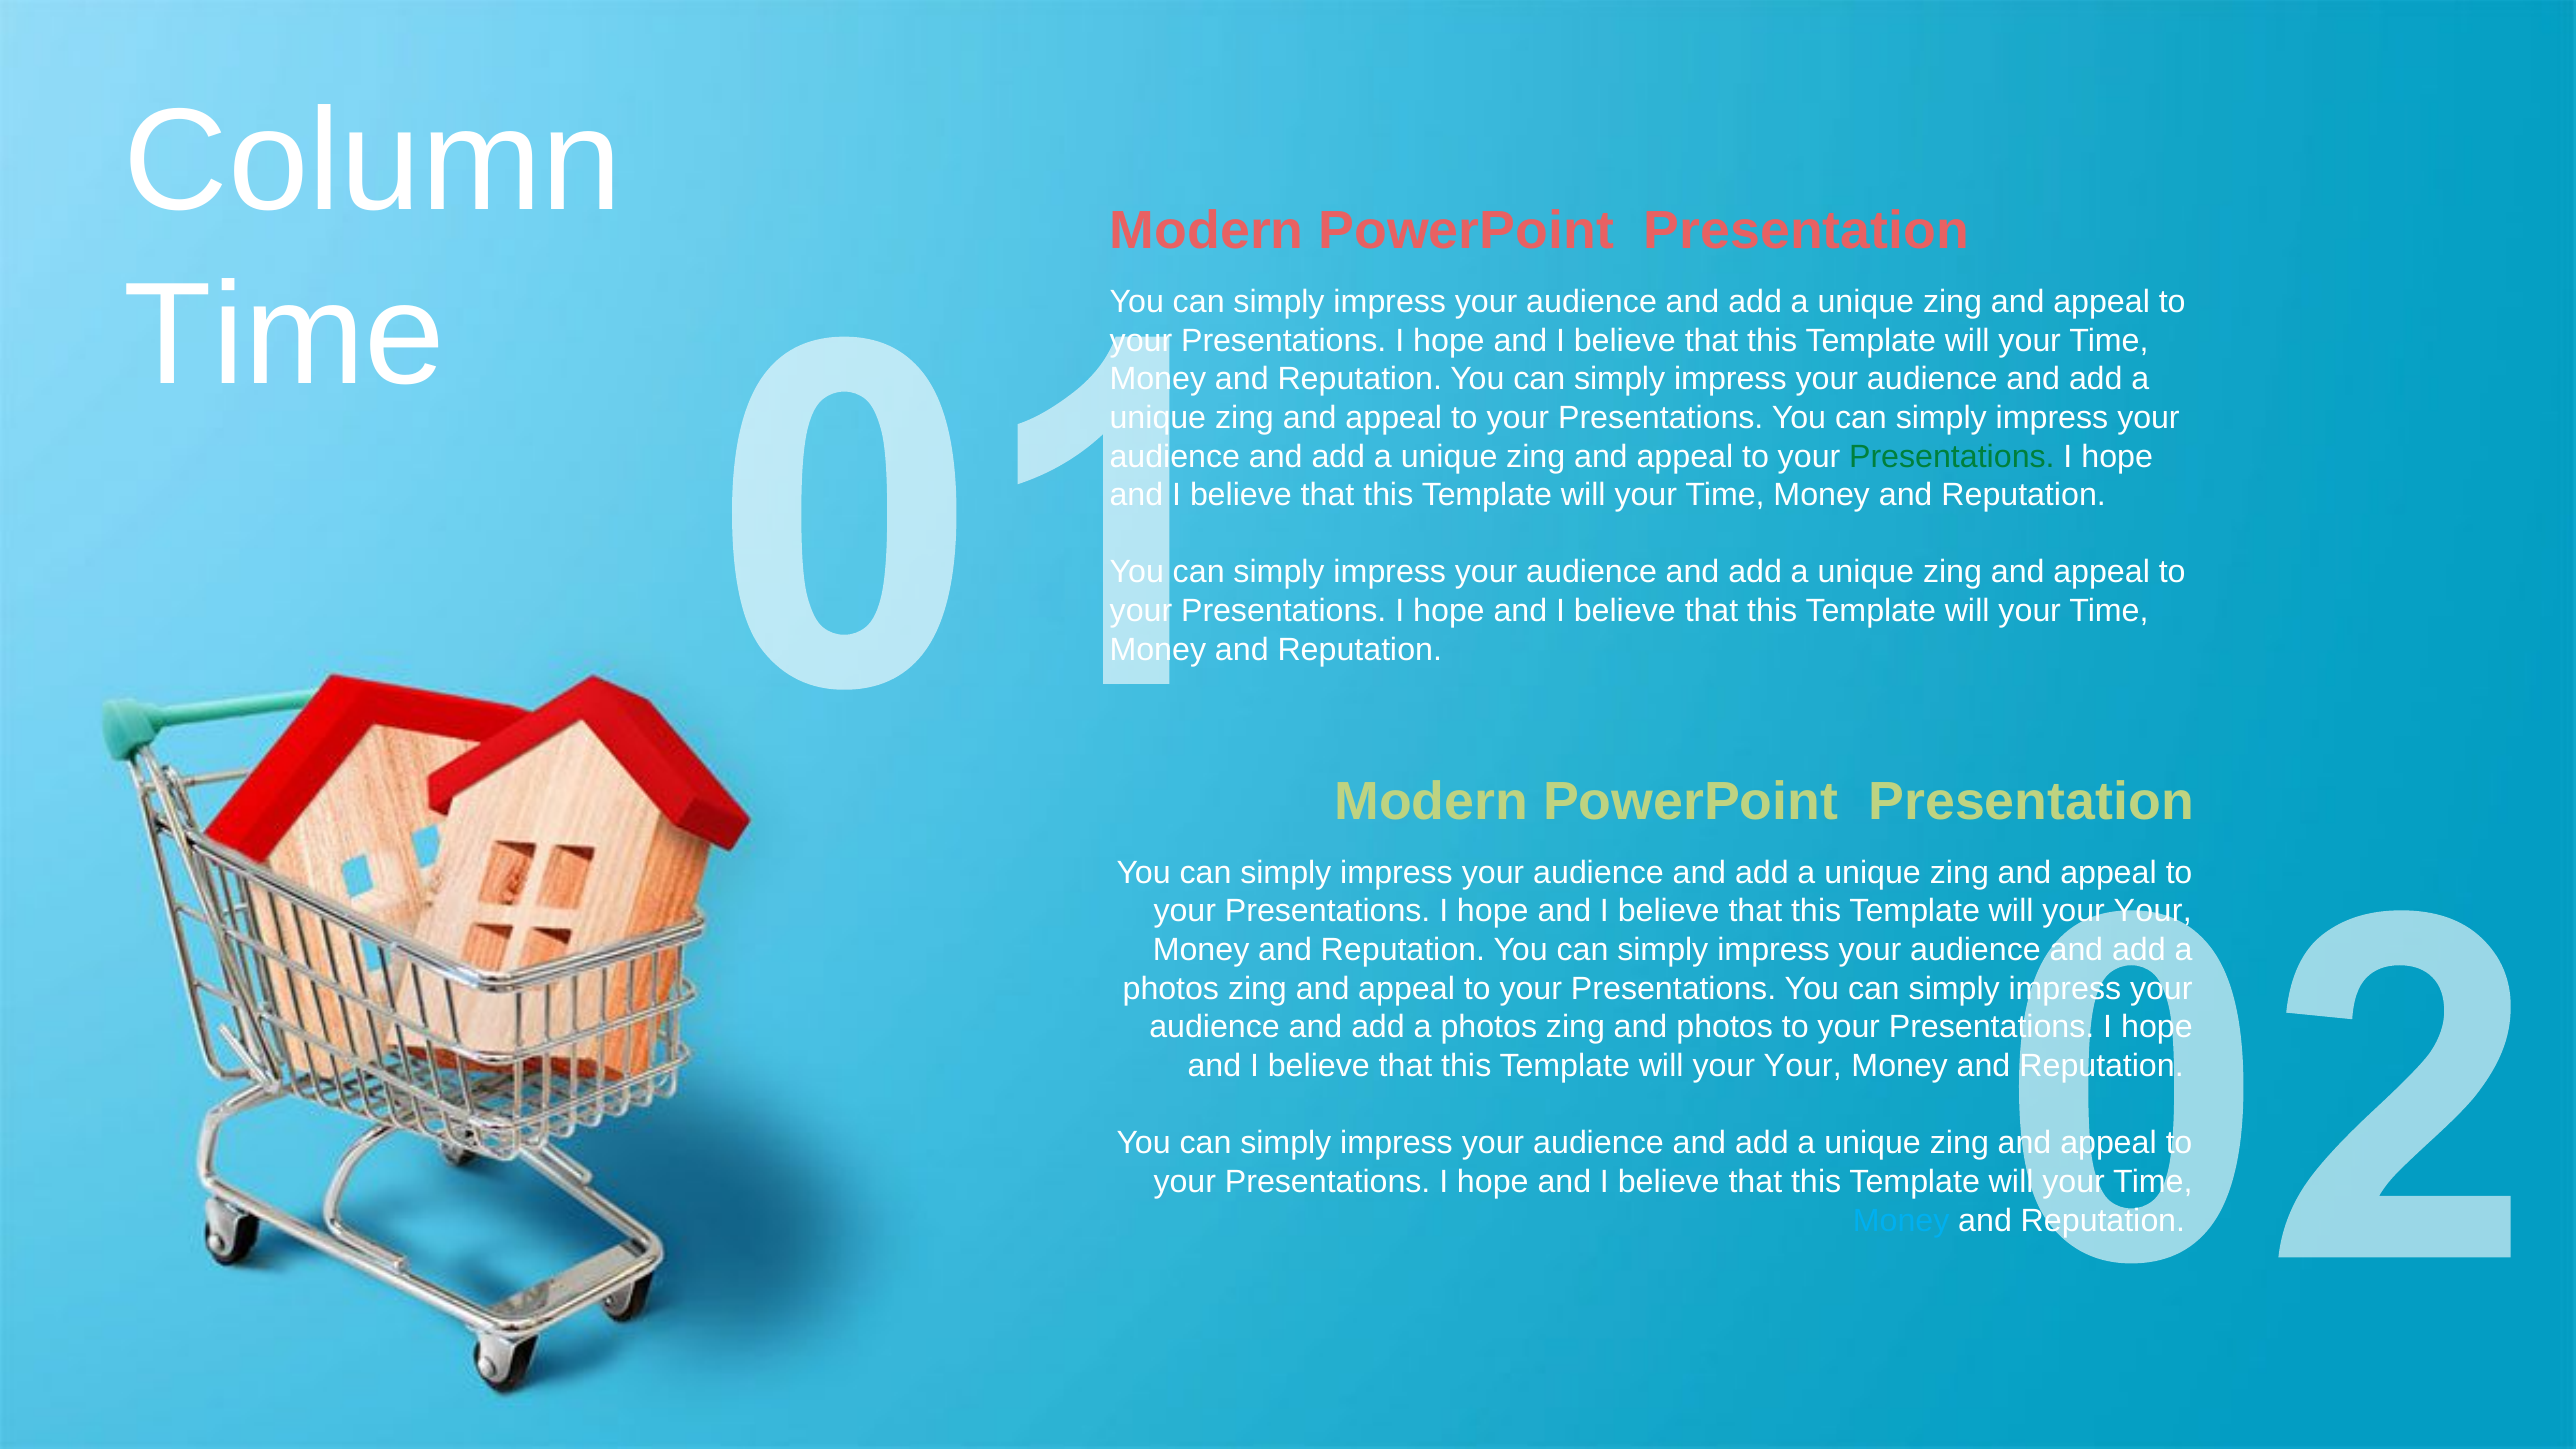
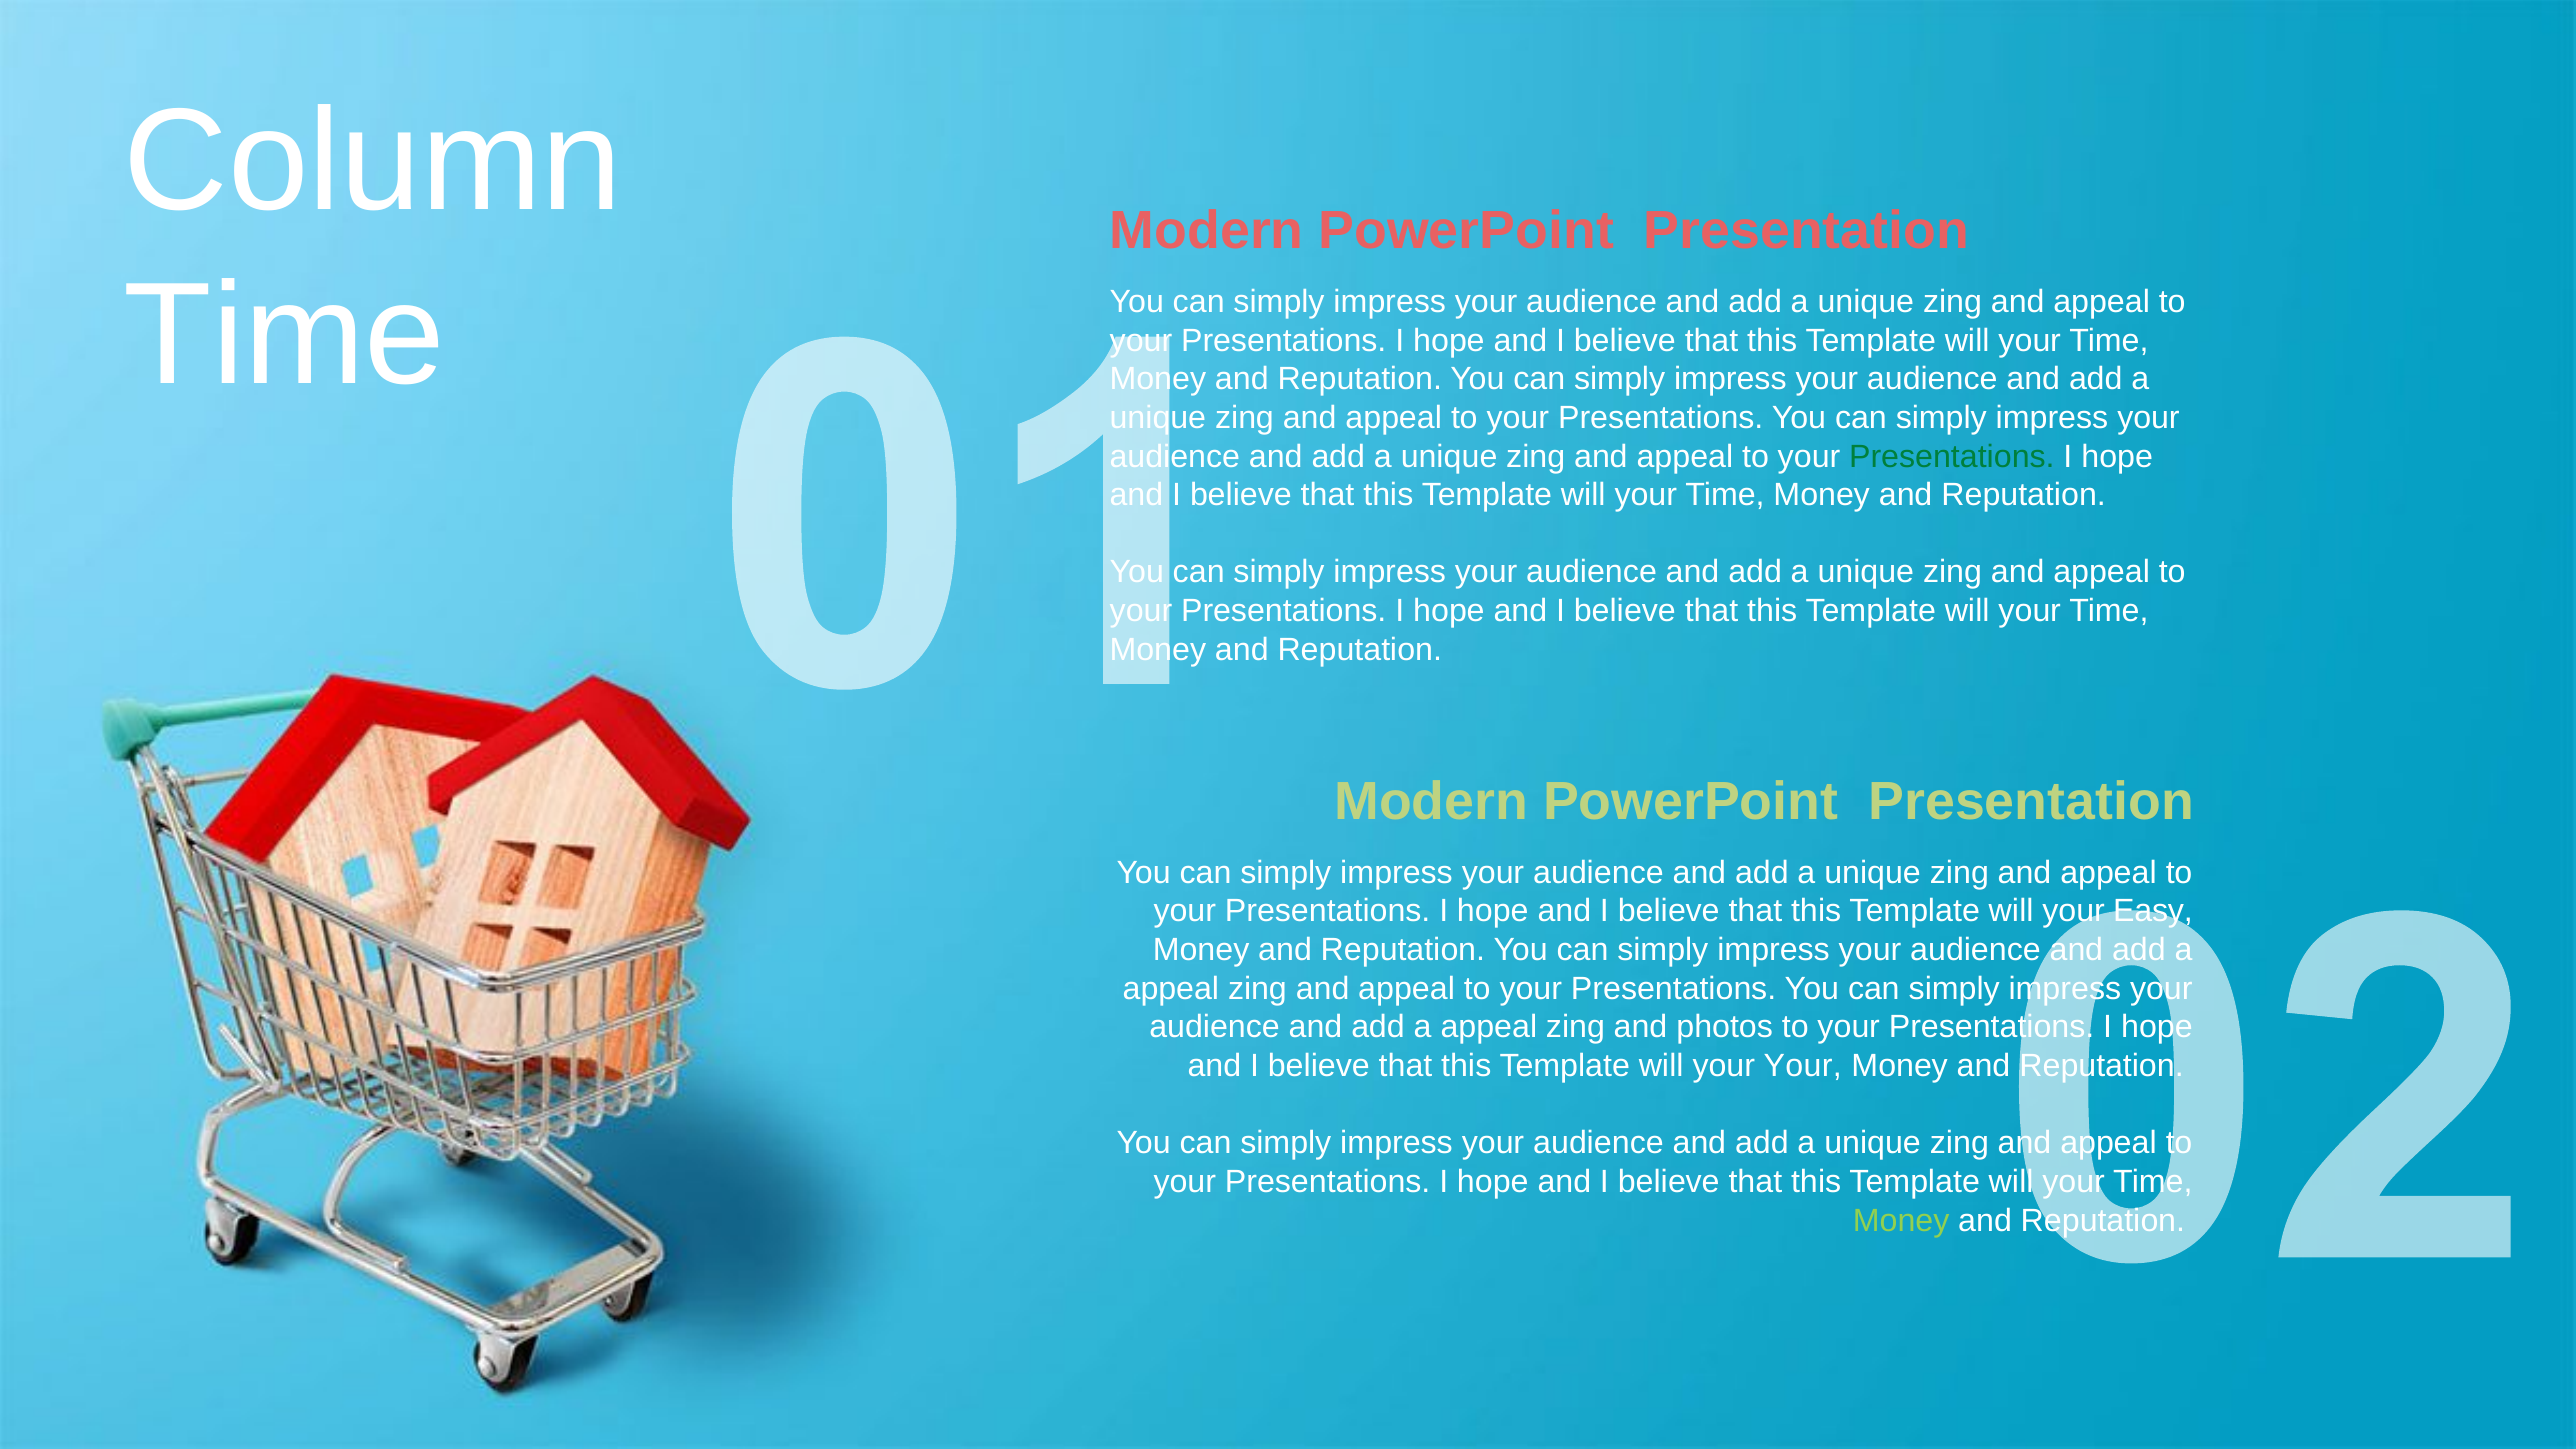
Your at (2153, 911): Your -> Easy
photos at (1171, 989): photos -> appeal
photos at (1489, 1027): photos -> appeal
Money at (1901, 1220) colour: light blue -> light green
